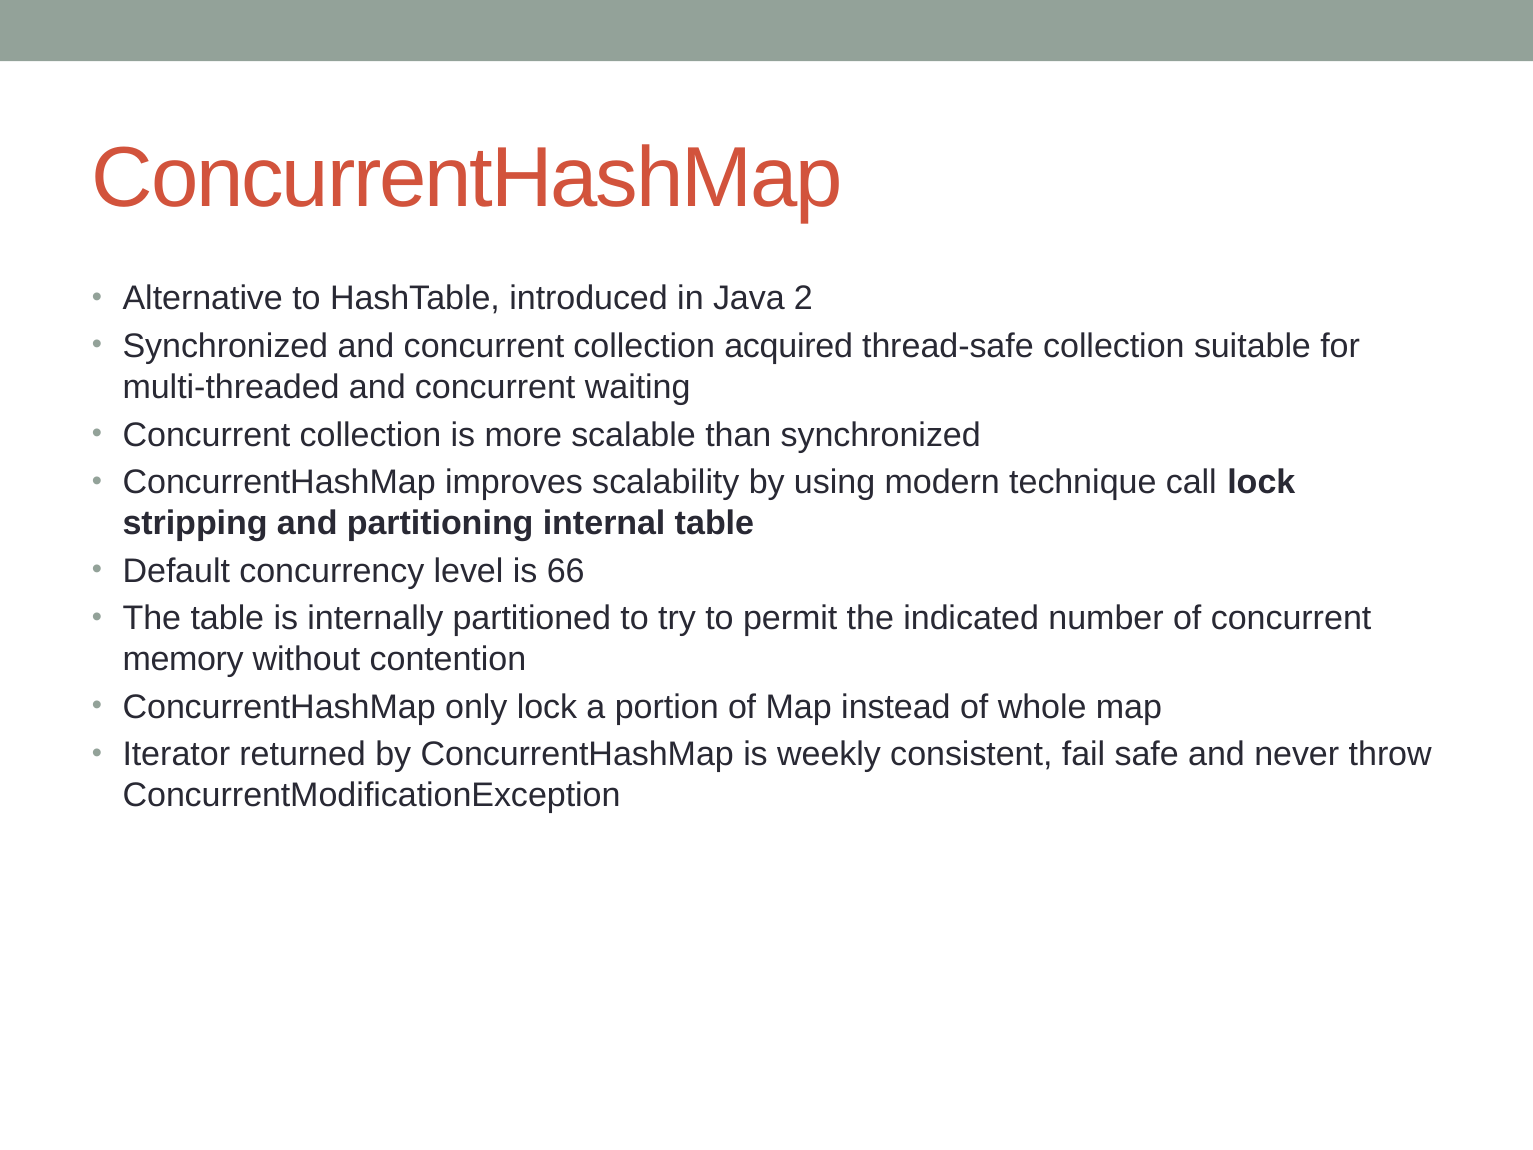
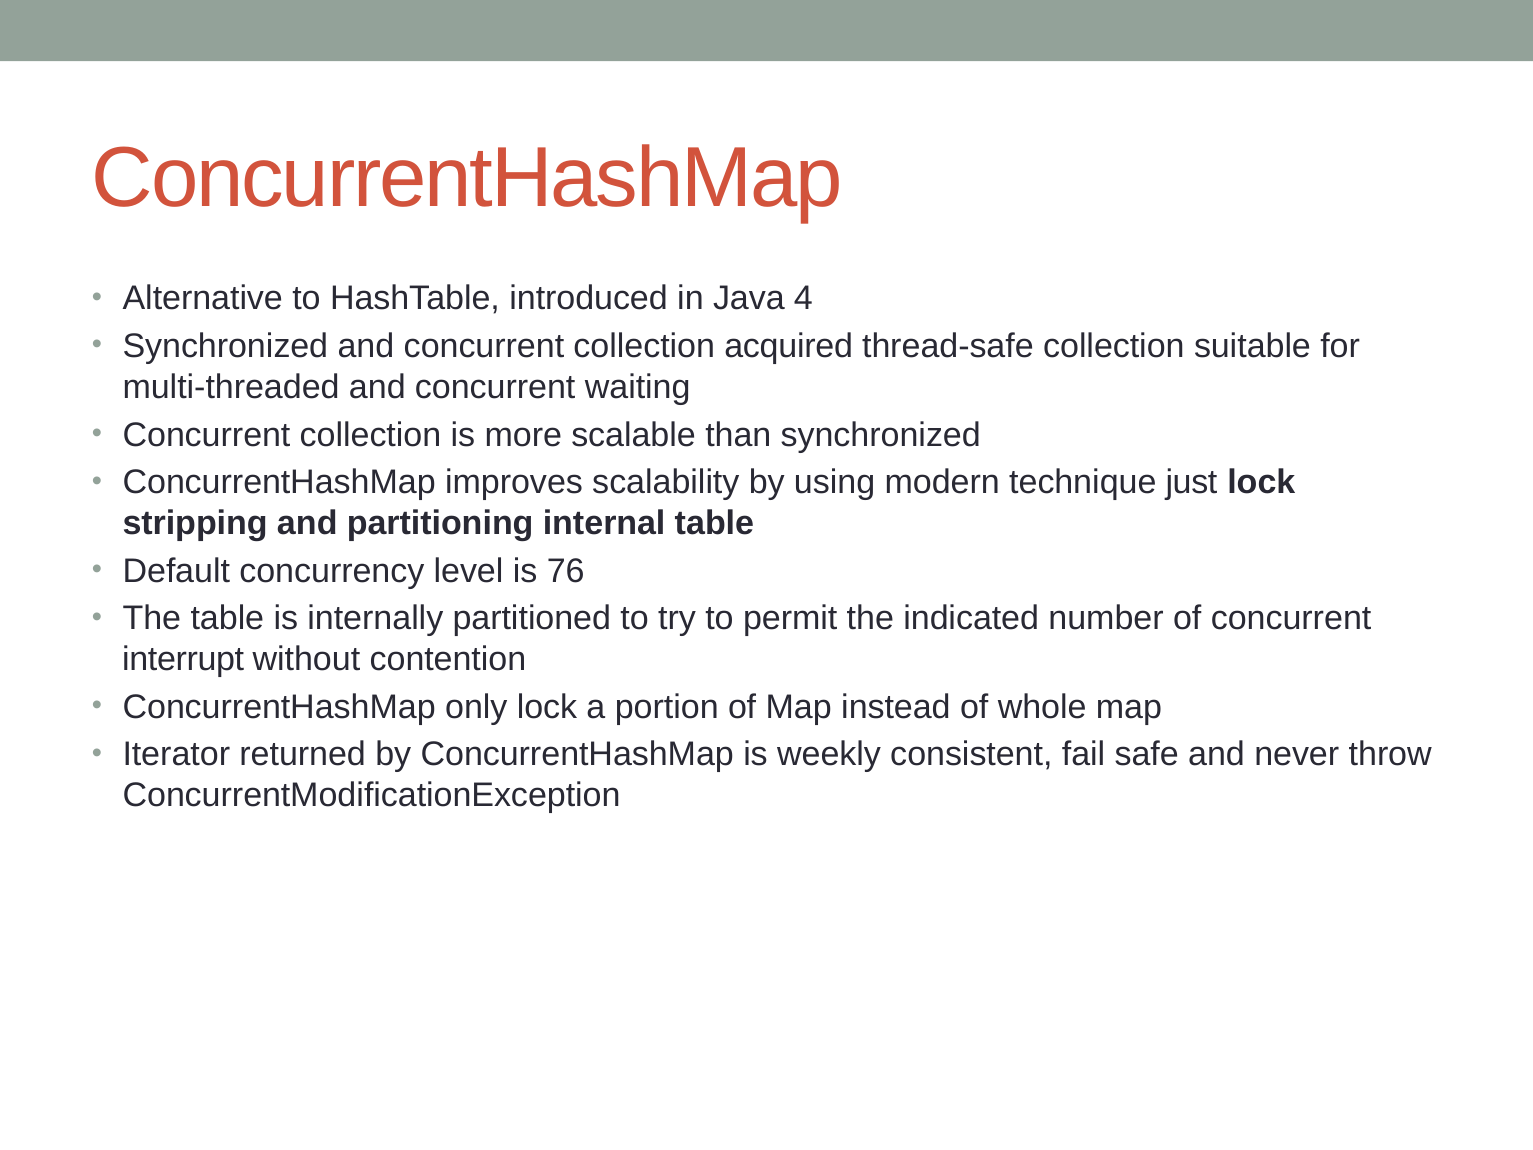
2: 2 -> 4
call: call -> just
66: 66 -> 76
memory: memory -> interrupt
